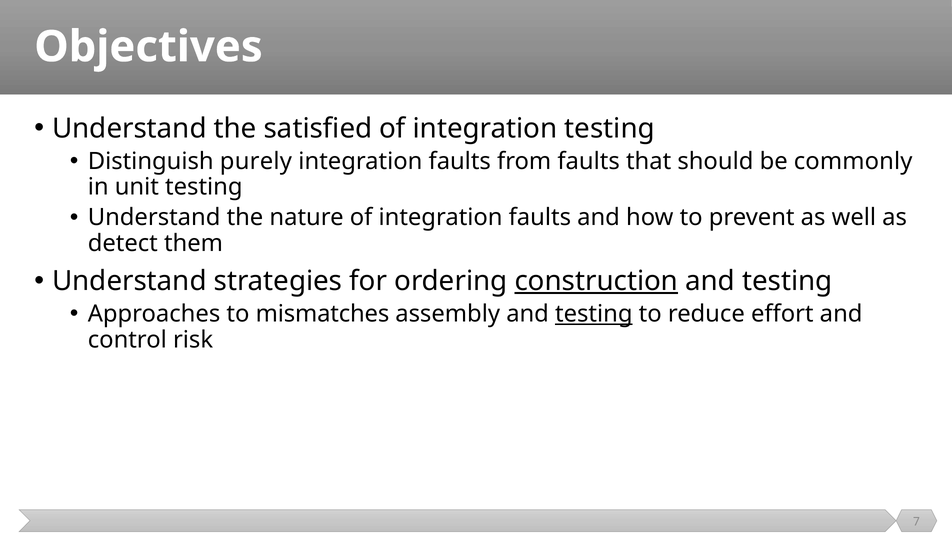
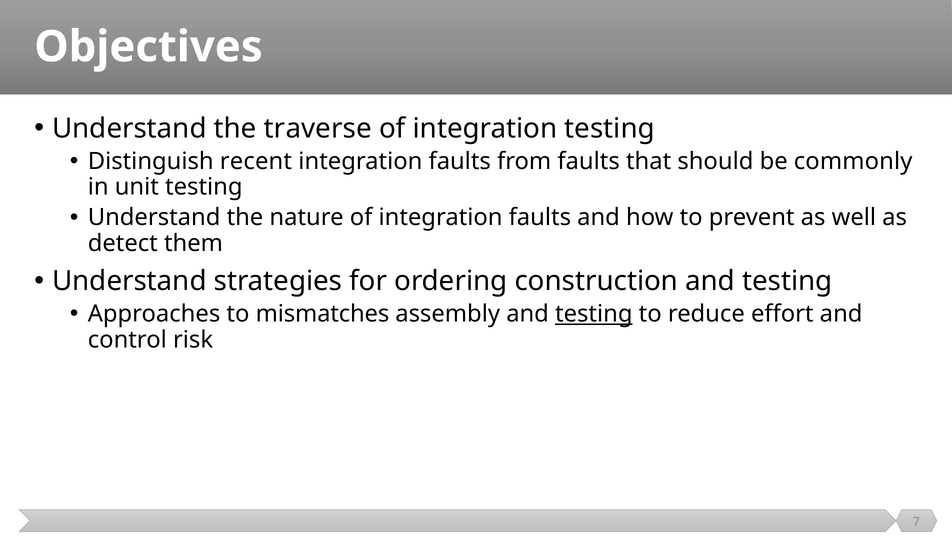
satisfied: satisfied -> traverse
purely: purely -> recent
construction underline: present -> none
